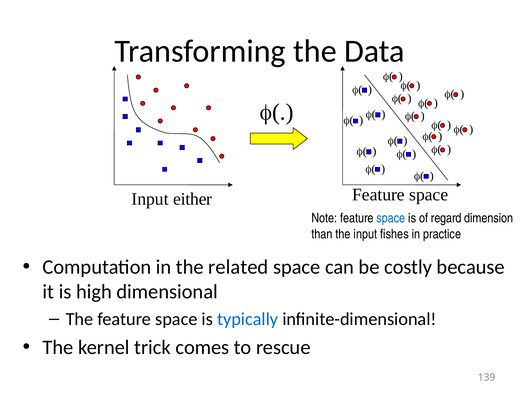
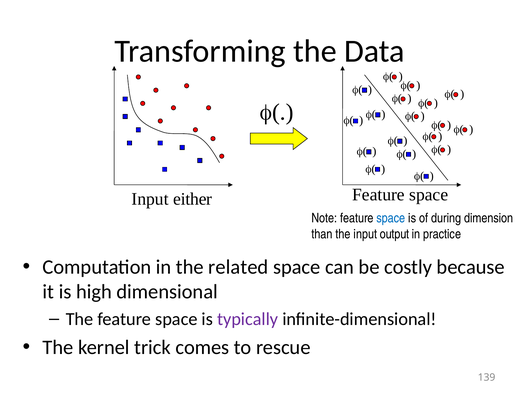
regard: regard -> during
fishes: fishes -> output
typically colour: blue -> purple
